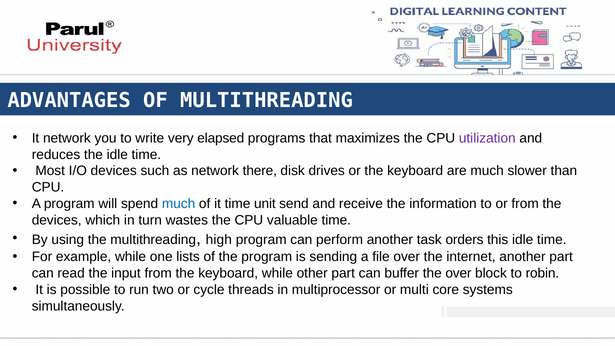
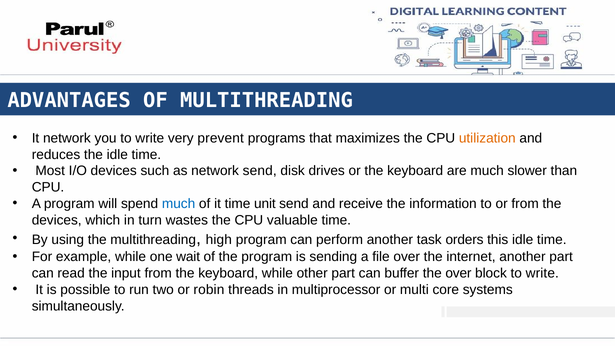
elapsed: elapsed -> prevent
utilization colour: purple -> orange
network there: there -> send
lists: lists -> wait
block to robin: robin -> write
cycle: cycle -> robin
